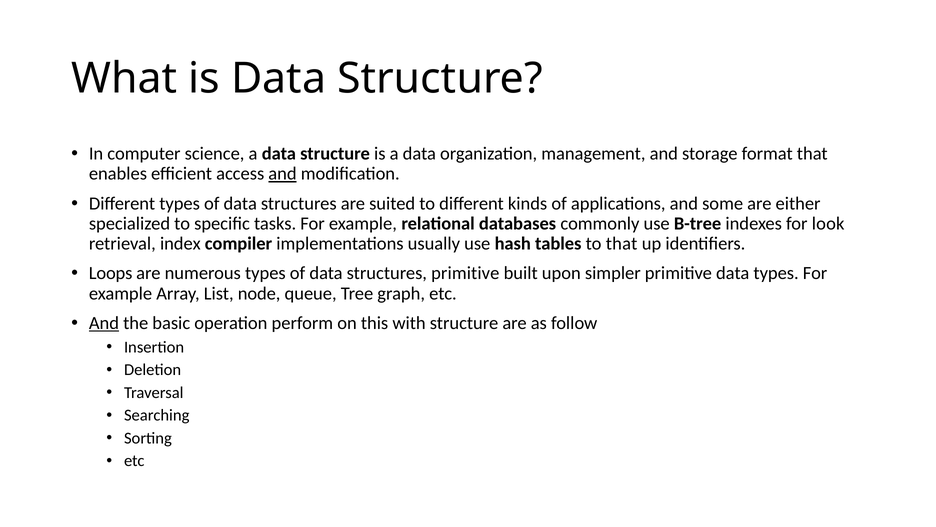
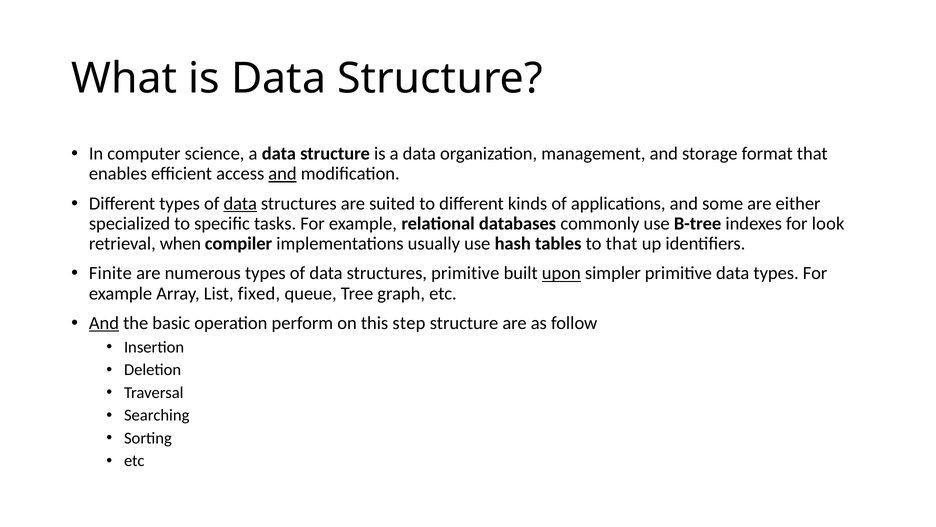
data at (240, 203) underline: none -> present
index: index -> when
Loops: Loops -> Finite
upon underline: none -> present
node: node -> fixed
with: with -> step
